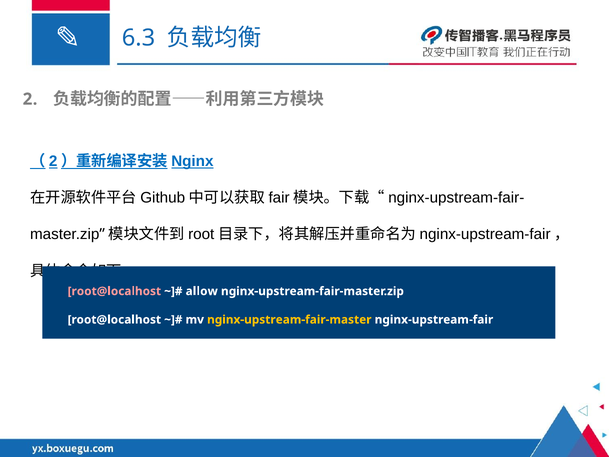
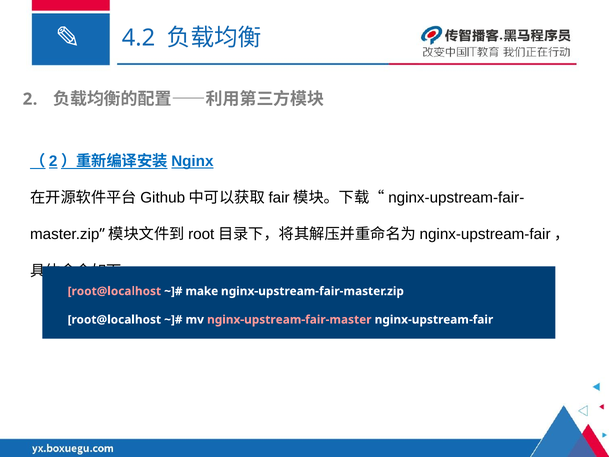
6.3: 6.3 -> 4.2
allow: allow -> make
nginx-upstream-fair-master colour: yellow -> pink
